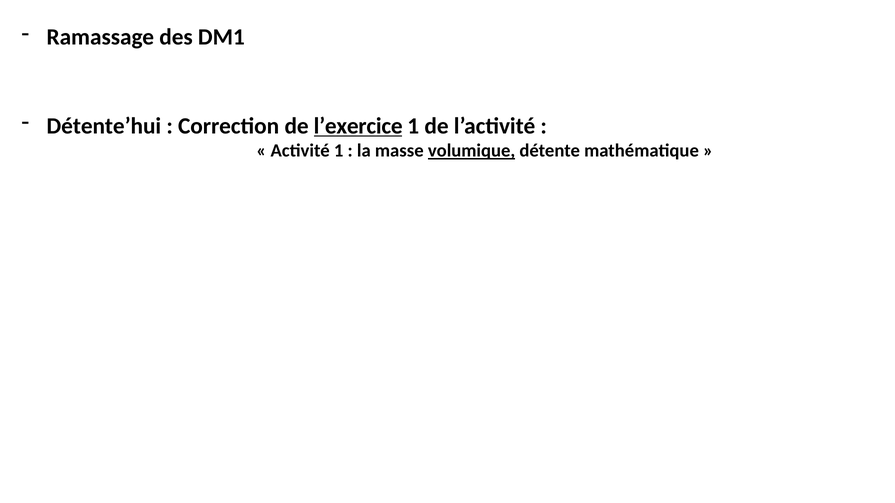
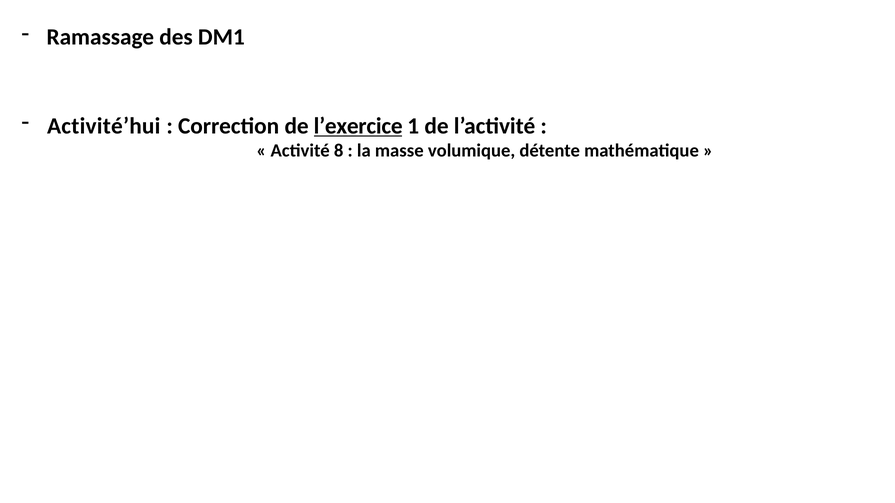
Détente’hui: Détente’hui -> Activité’hui
Activité 1: 1 -> 8
volumique underline: present -> none
